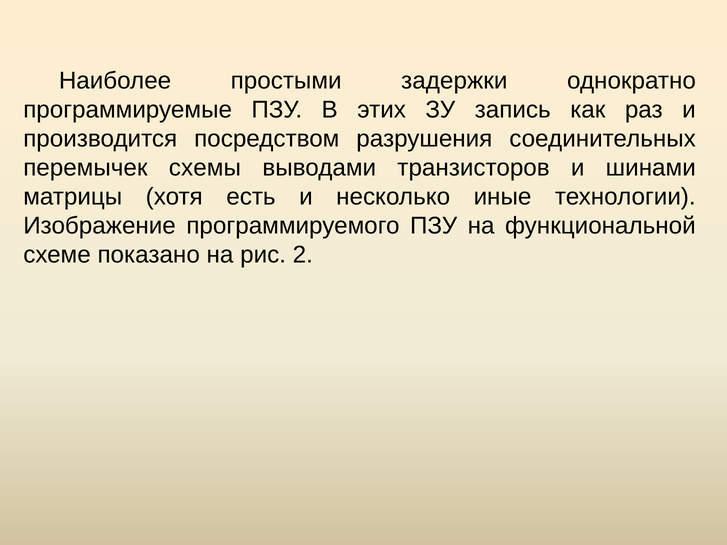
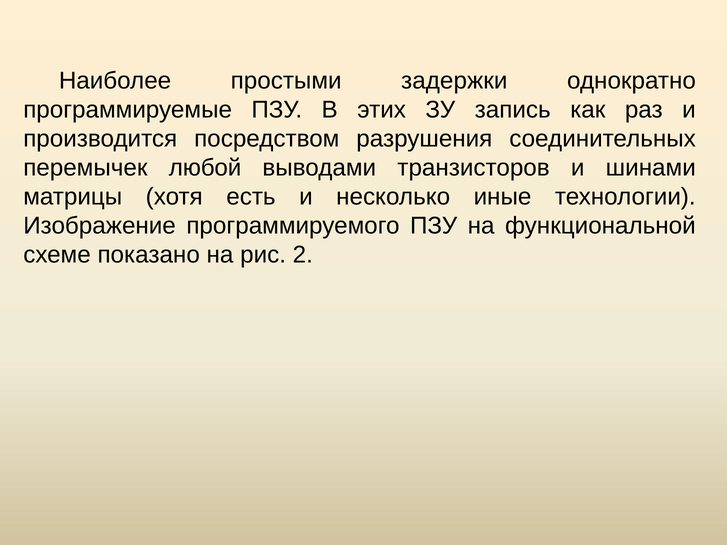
схемы: схемы -> любой
